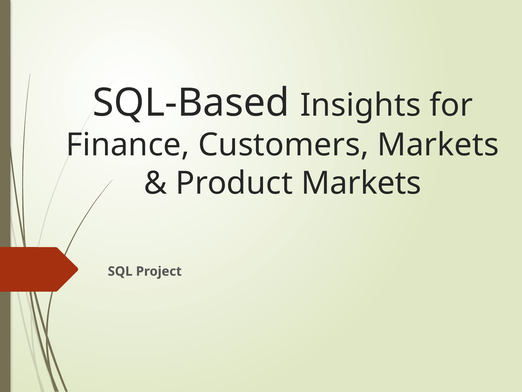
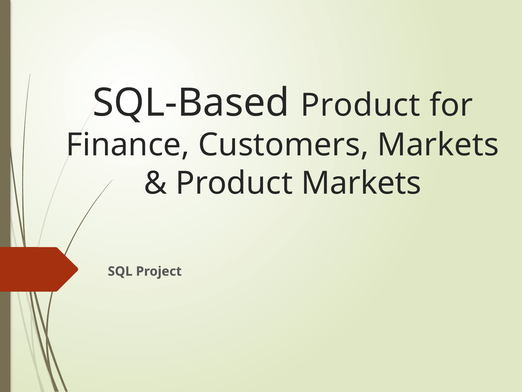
SQL-Based Insights: Insights -> Product
